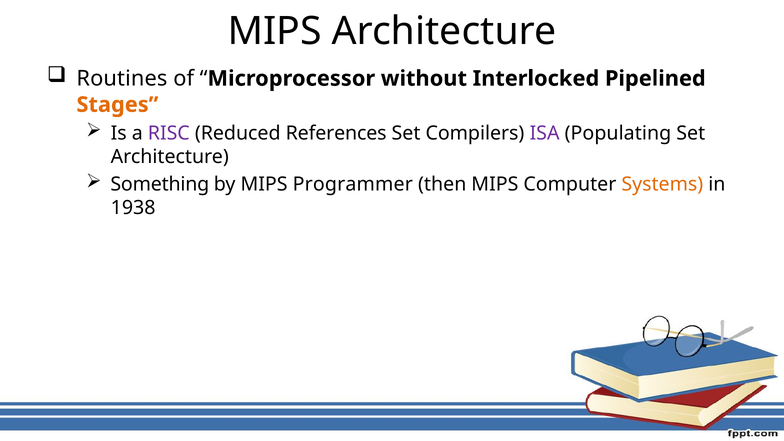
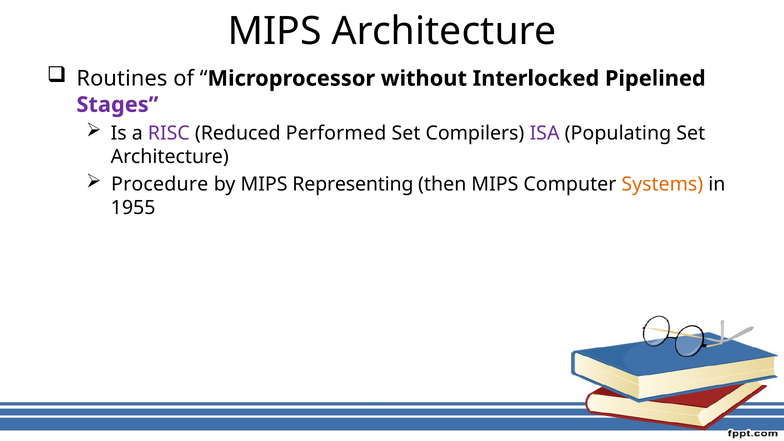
Stages colour: orange -> purple
References: References -> Performed
Something: Something -> Procedure
Programmer: Programmer -> Representing
1938: 1938 -> 1955
